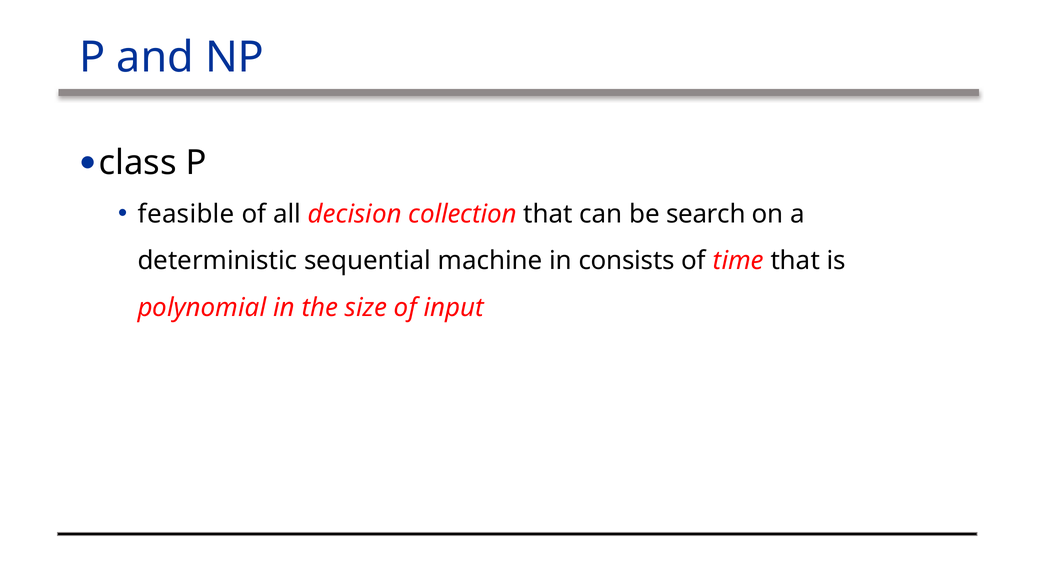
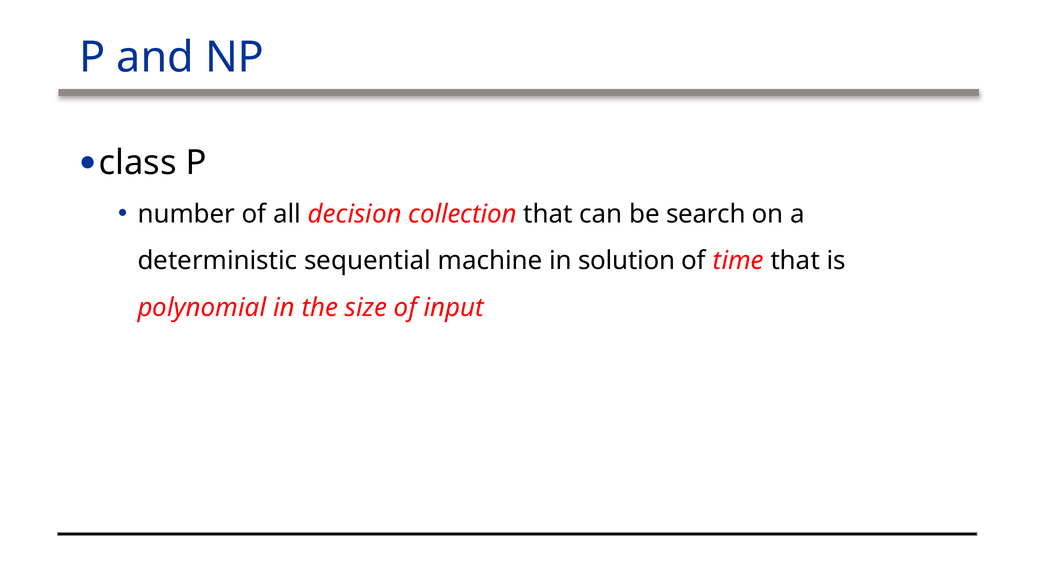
feasible: feasible -> number
consists: consists -> solution
